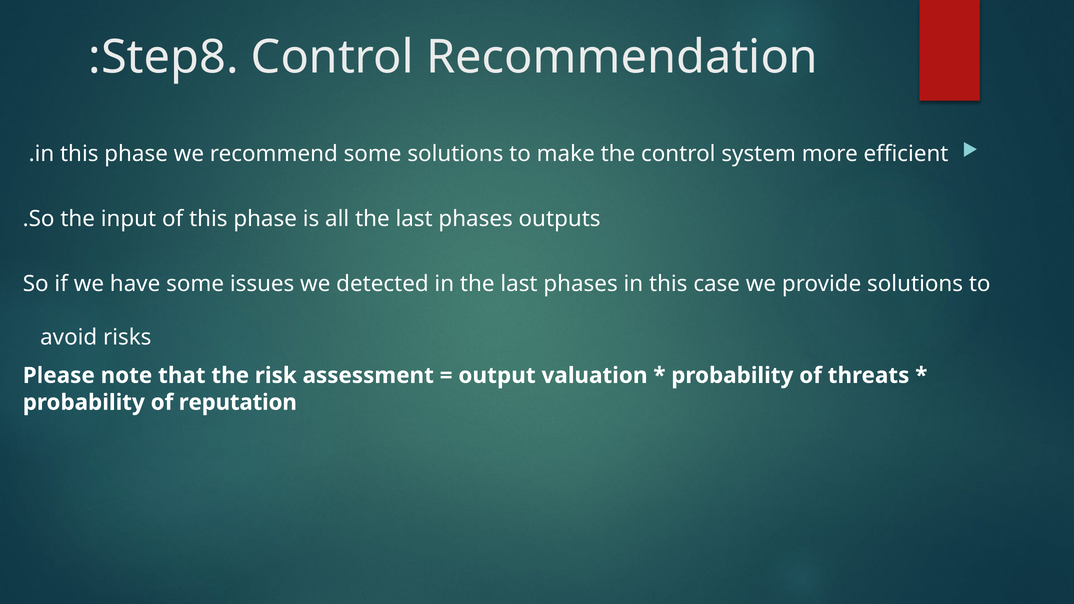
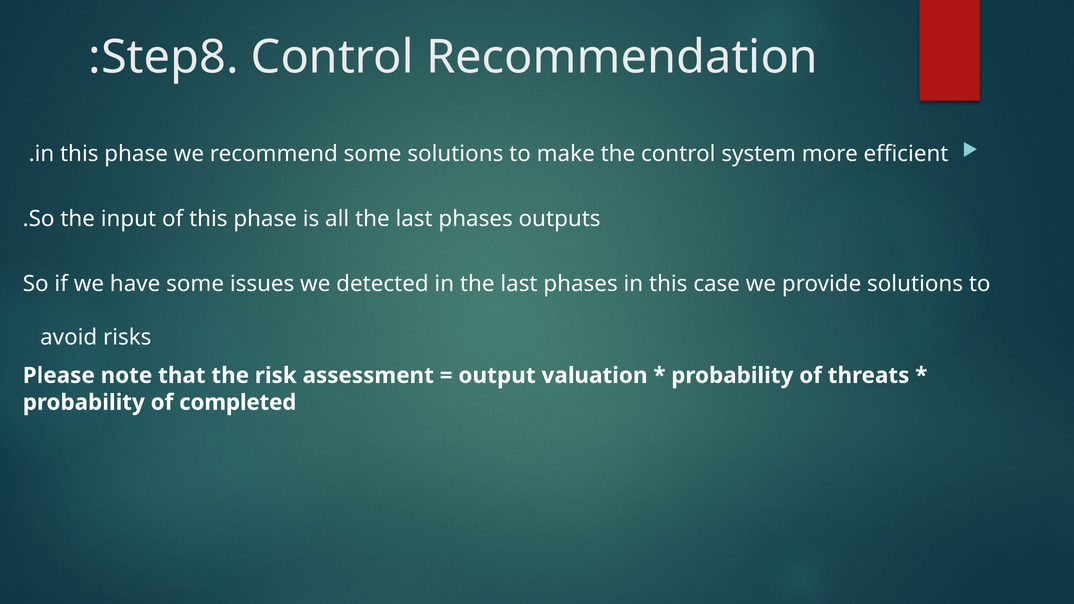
reputation: reputation -> completed
